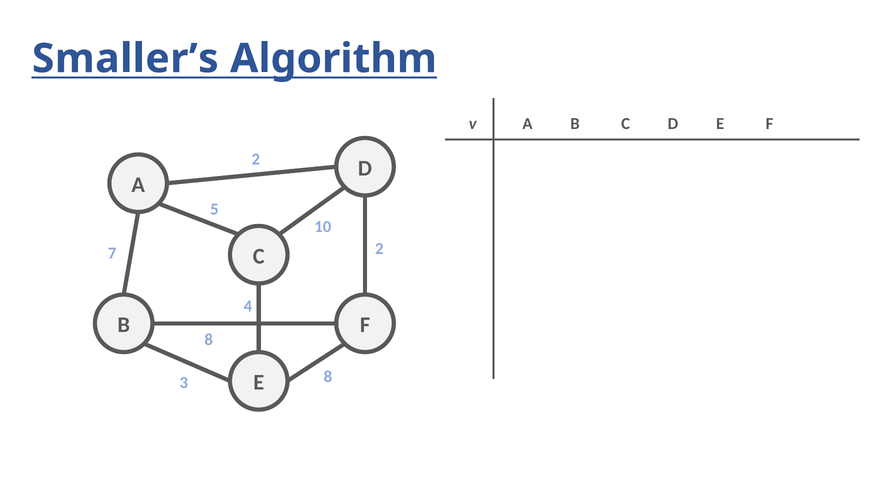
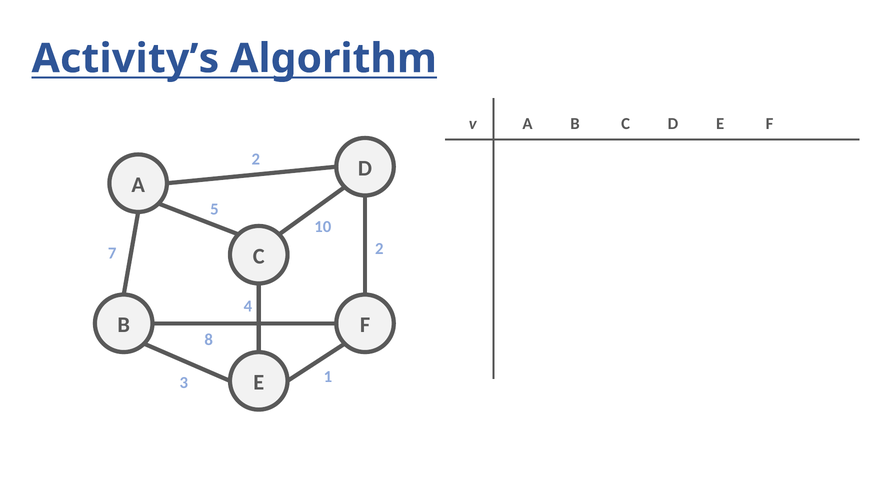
Smaller’s: Smaller’s -> Activity’s
3 8: 8 -> 1
